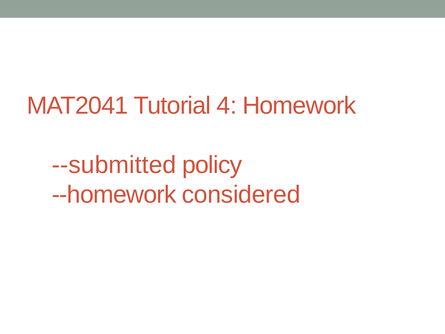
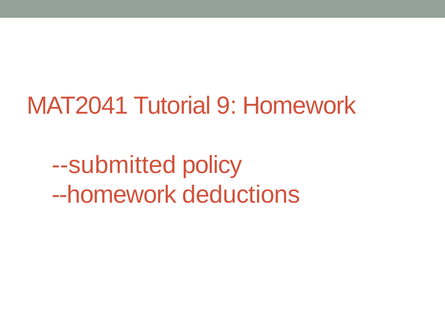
4: 4 -> 9
considered: considered -> deductions
